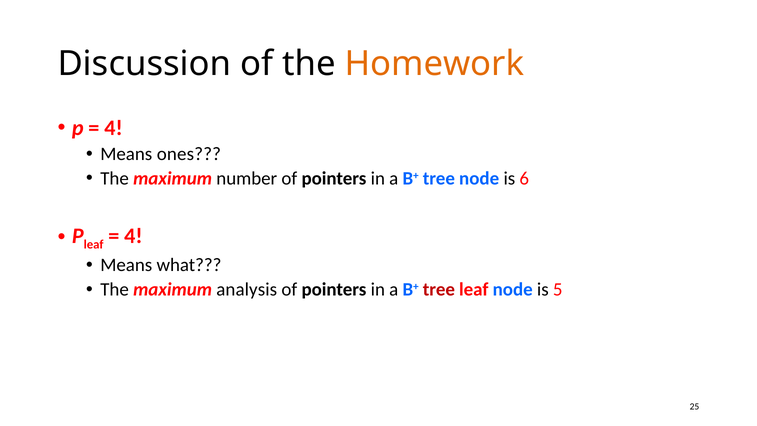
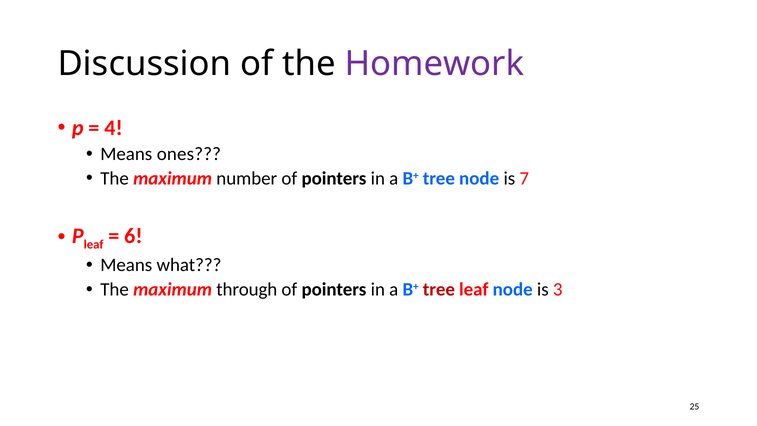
Homework colour: orange -> purple
6: 6 -> 7
4 at (133, 236): 4 -> 6
analysis: analysis -> through
5: 5 -> 3
